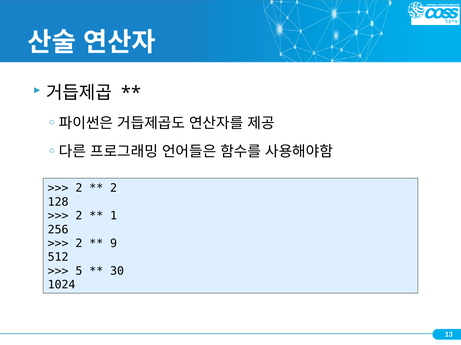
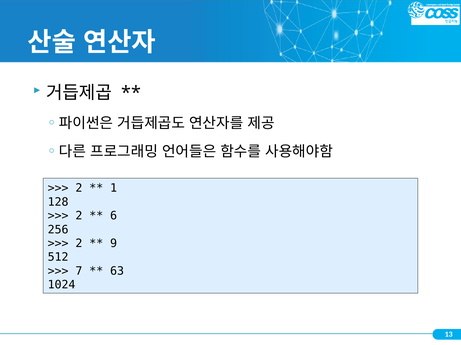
2 at (114, 189): 2 -> 1
1: 1 -> 6
5: 5 -> 7
30: 30 -> 63
